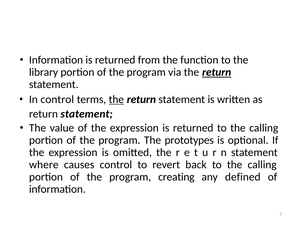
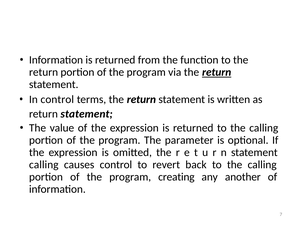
library at (44, 72): library -> return
the at (116, 99) underline: present -> none
prototypes: prototypes -> parameter
where at (44, 165): where -> calling
defined: defined -> another
